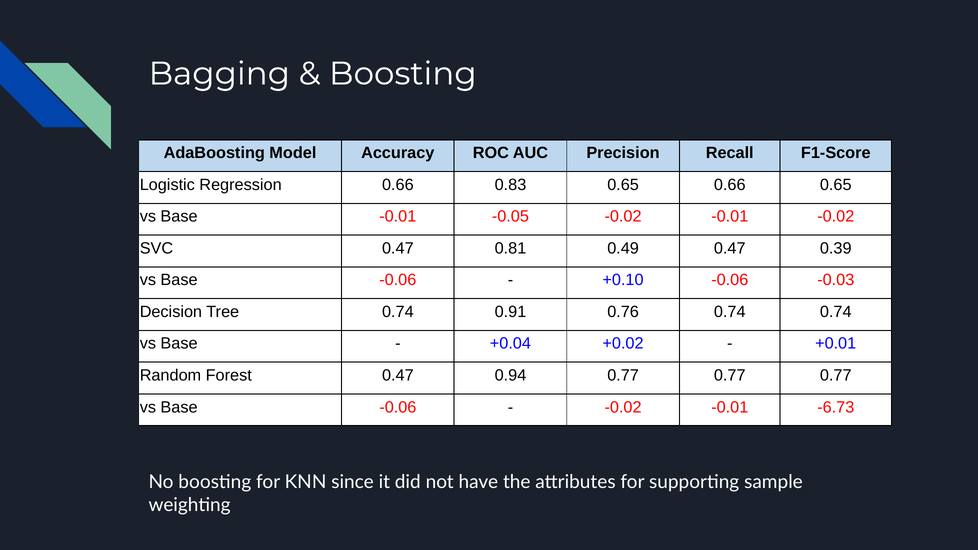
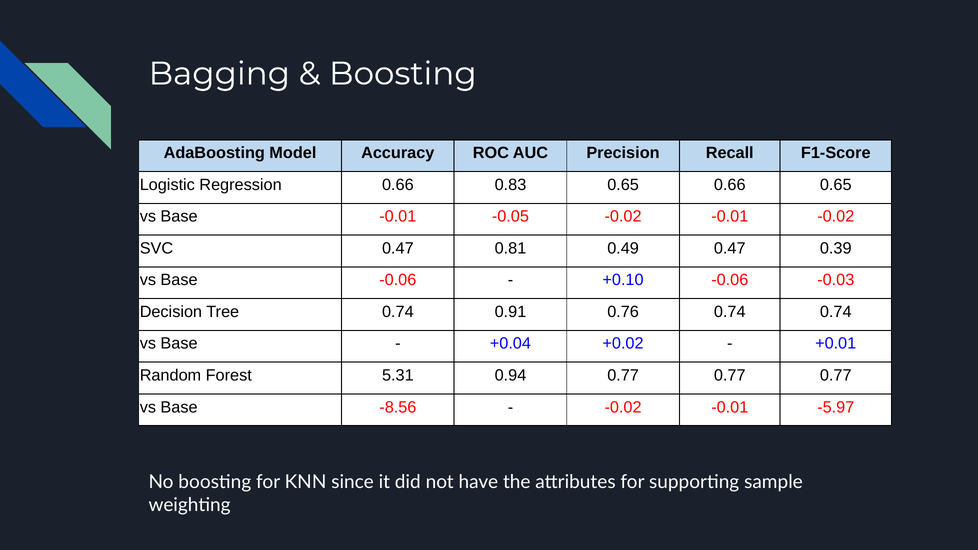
Forest 0.47: 0.47 -> 5.31
-0.06 at (398, 407): -0.06 -> -8.56
-6.73: -6.73 -> -5.97
